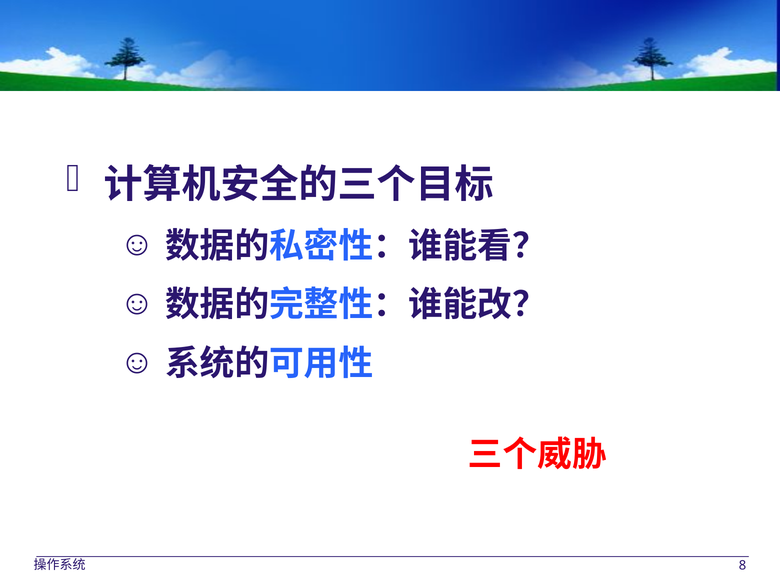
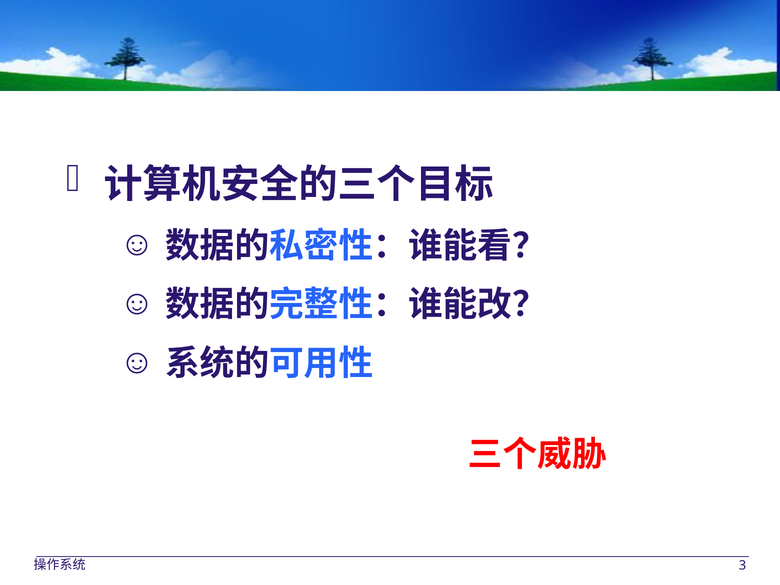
8: 8 -> 3
